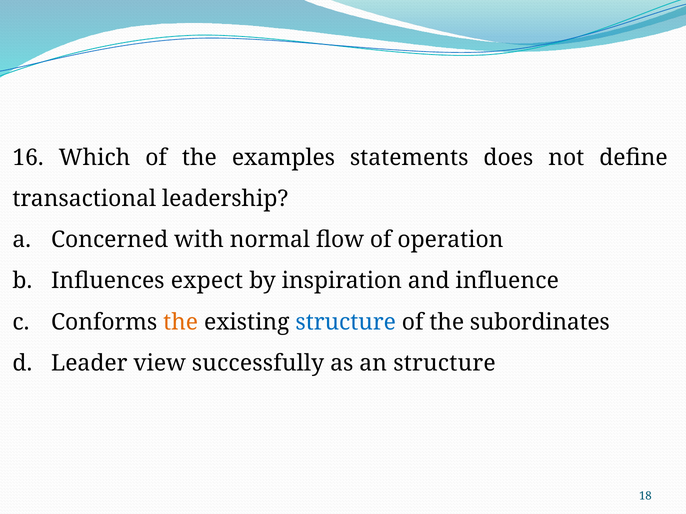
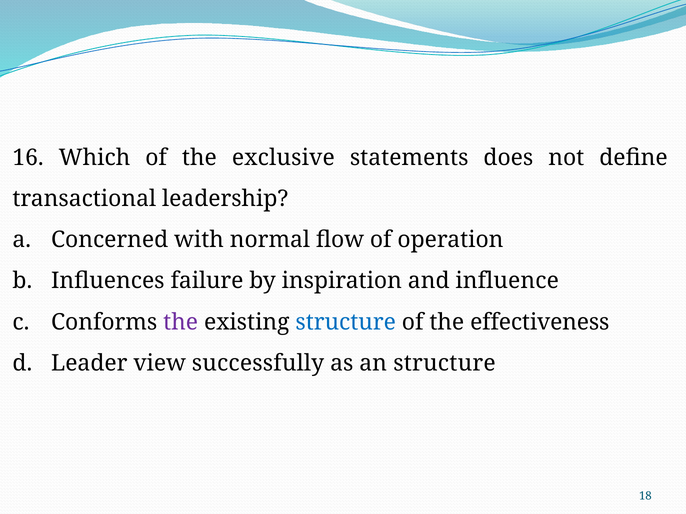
examples: examples -> exclusive
expect: expect -> failure
the at (181, 322) colour: orange -> purple
subordinates: subordinates -> effectiveness
